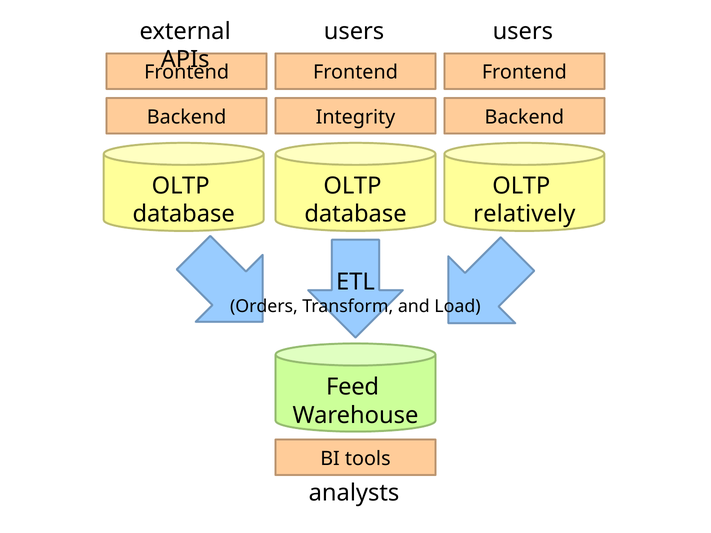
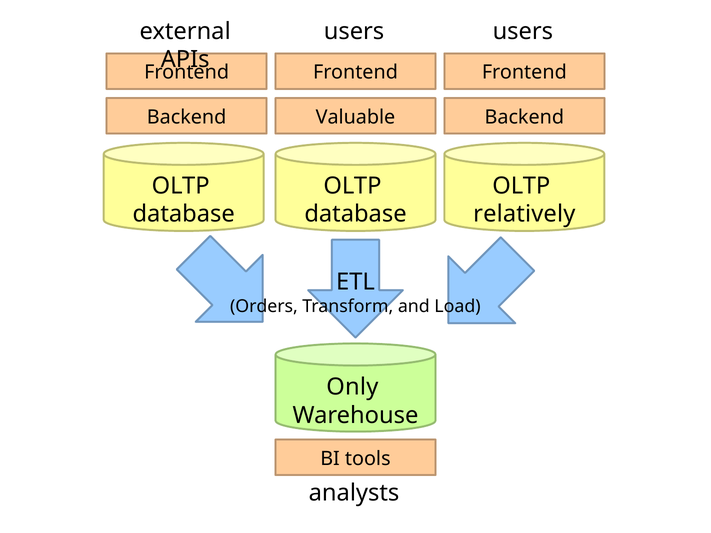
Integrity: Integrity -> Valuable
Feed: Feed -> Only
